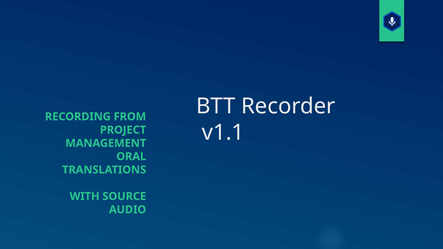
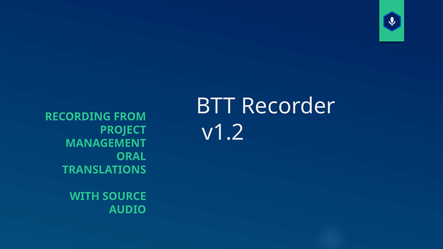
v1.1: v1.1 -> v1.2
